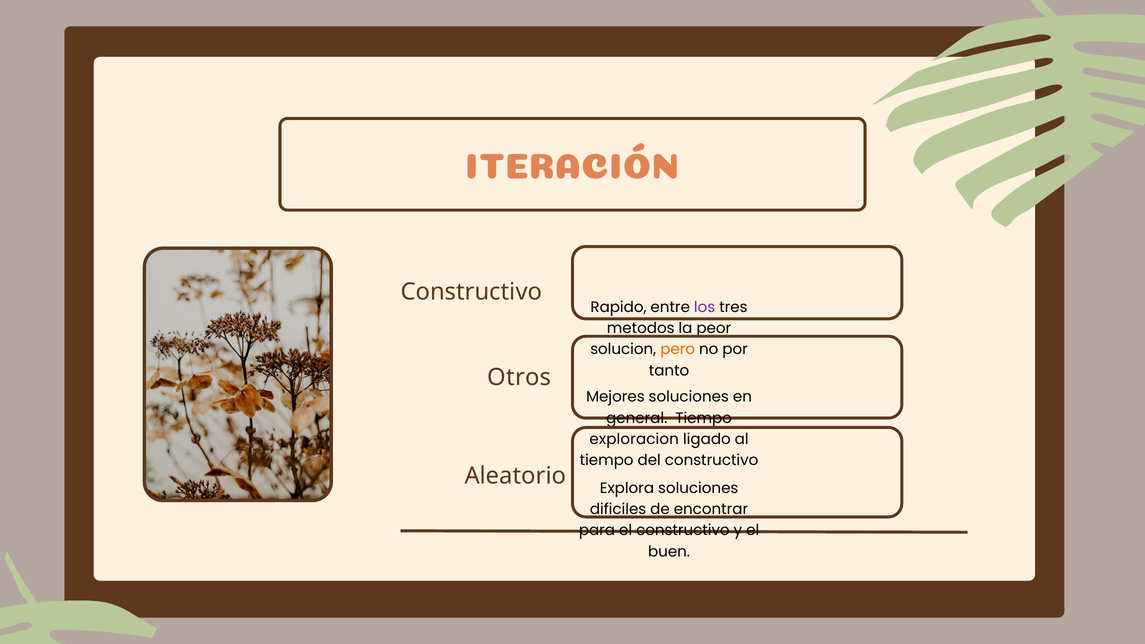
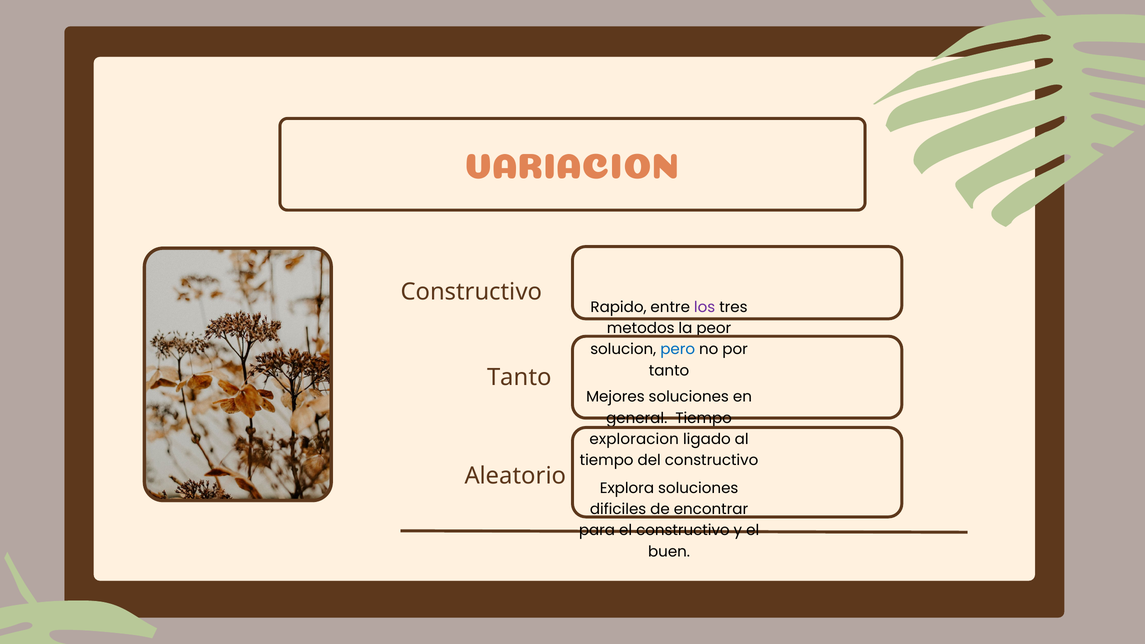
ITERACIÓN: ITERACIÓN -> VARIACION
pero colour: orange -> blue
Otros at (519, 377): Otros -> Tanto
